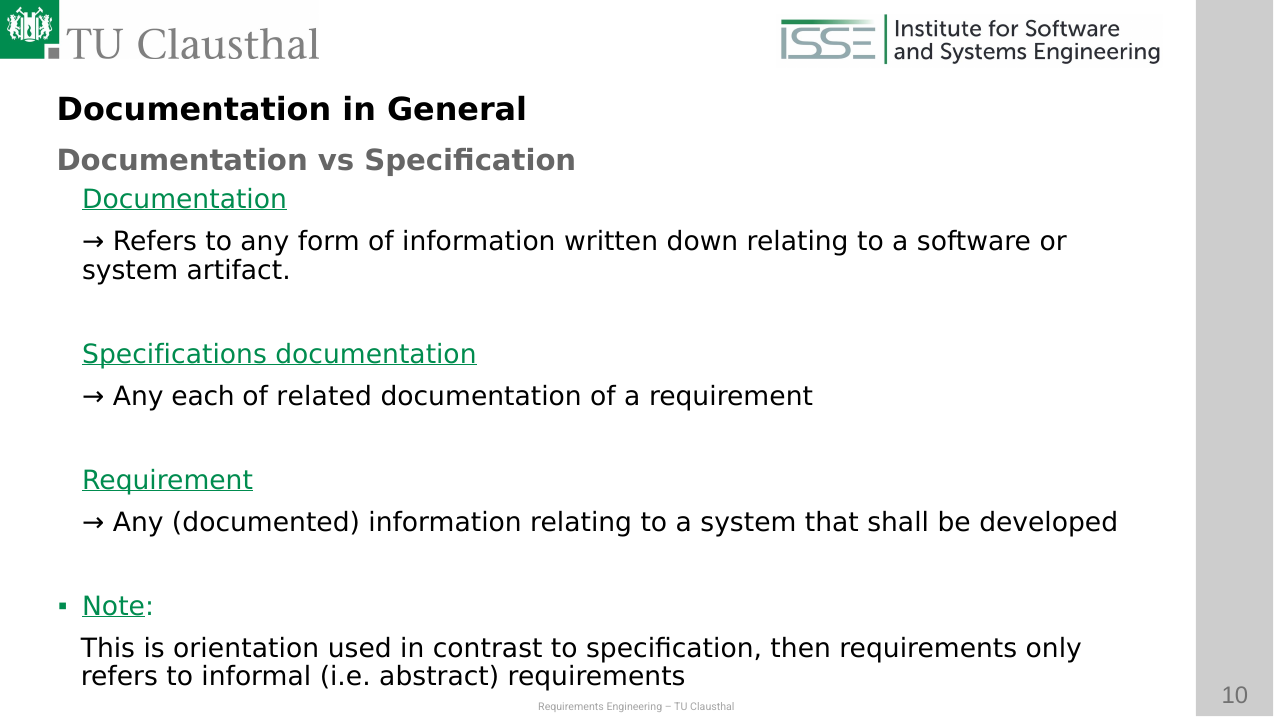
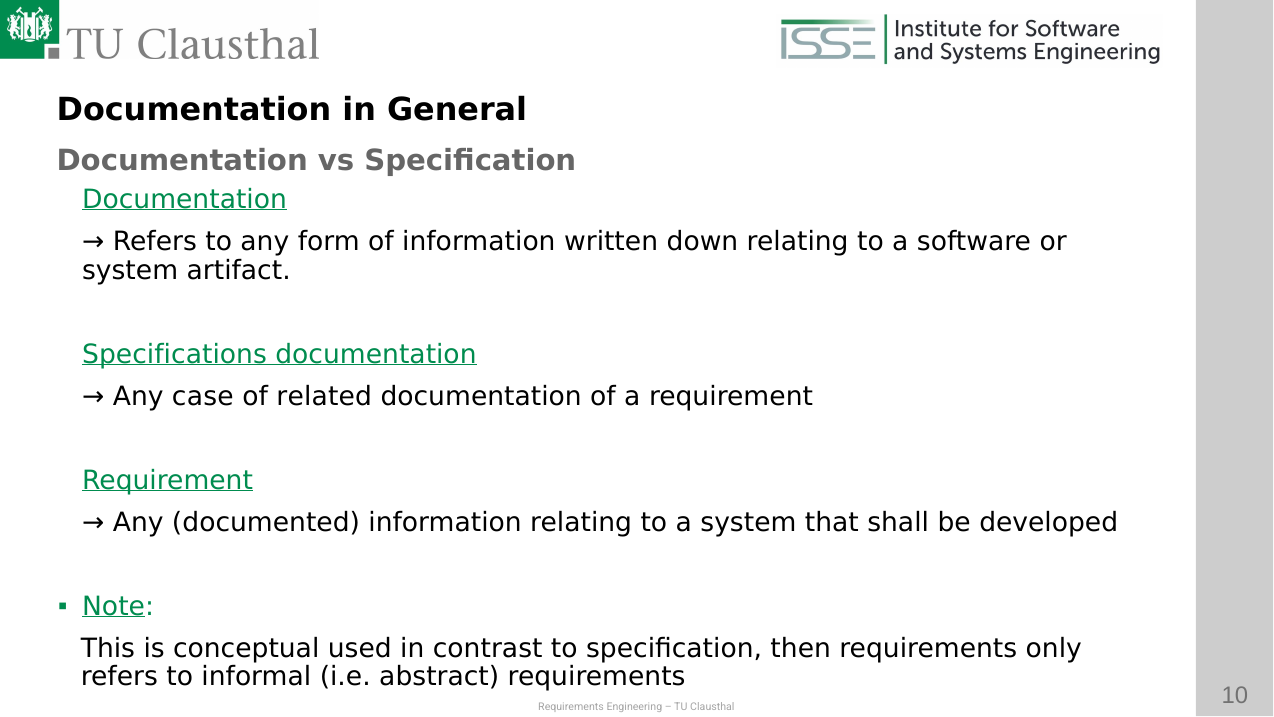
each: each -> case
orientation: orientation -> conceptual
